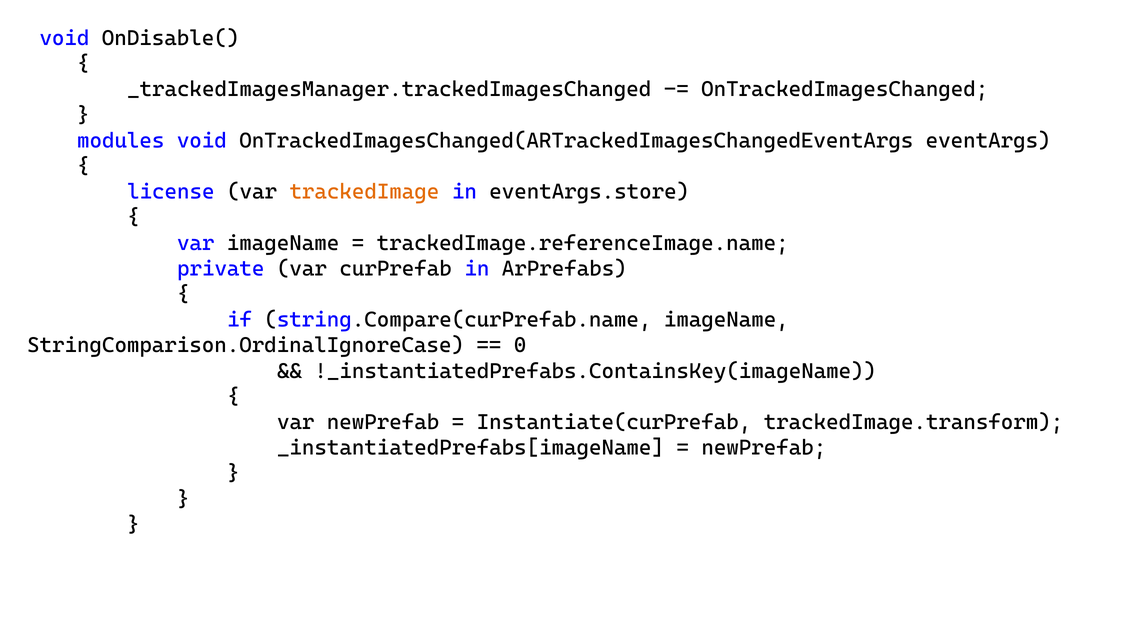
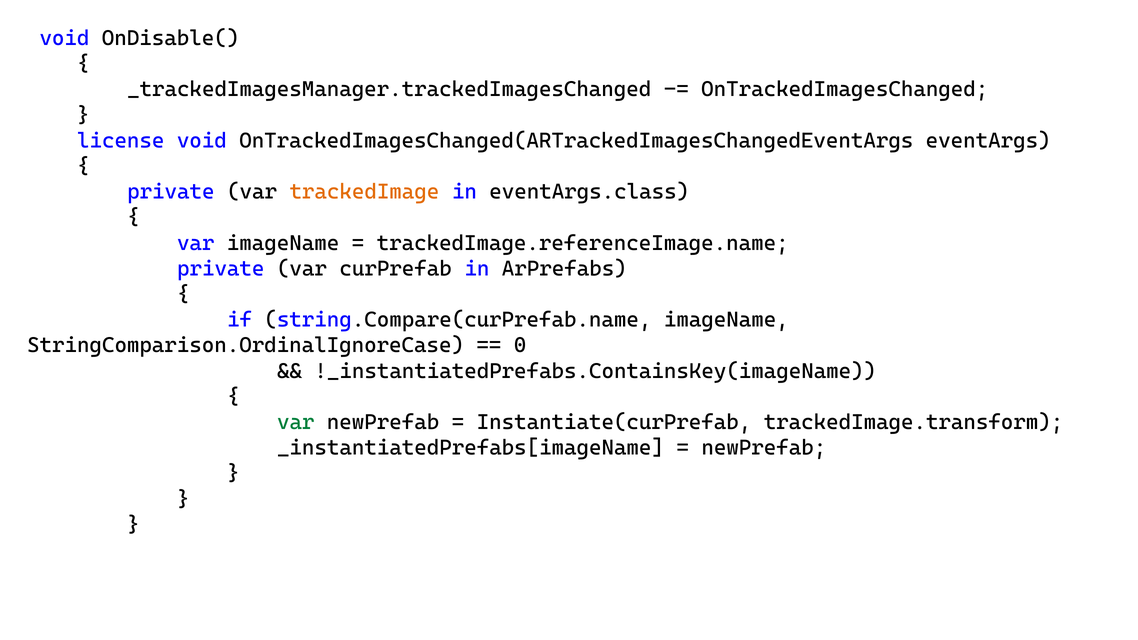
modules: modules -> license
license at (171, 192): license -> private
eventArgs.store: eventArgs.store -> eventArgs.class
var at (296, 422) colour: black -> green
